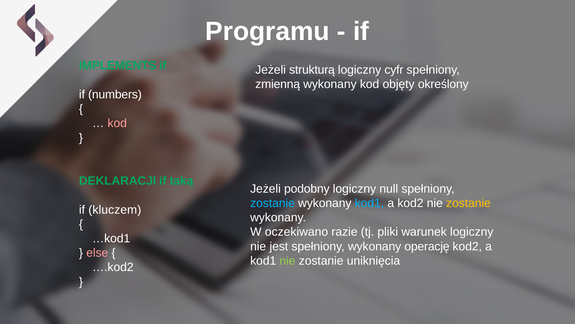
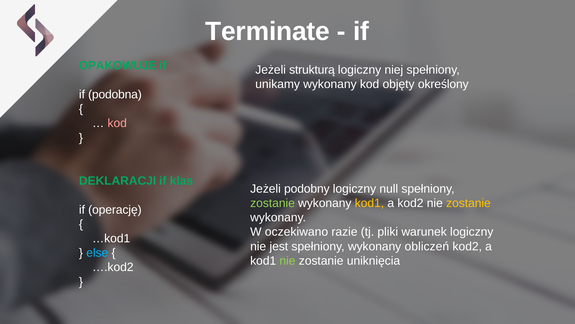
Programu: Programu -> Terminate
IMPLEMENTS: IMPLEMENTS -> OPAKOWUJE
cyfr: cyfr -> niej
zmienną: zmienną -> unikamy
numbers: numbers -> podobna
taką: taką -> klas
zostanie at (273, 203) colour: light blue -> light green
kod1 at (369, 203) colour: light blue -> yellow
kluczem: kluczem -> operację
operację: operację -> obliczeń
else colour: pink -> light blue
